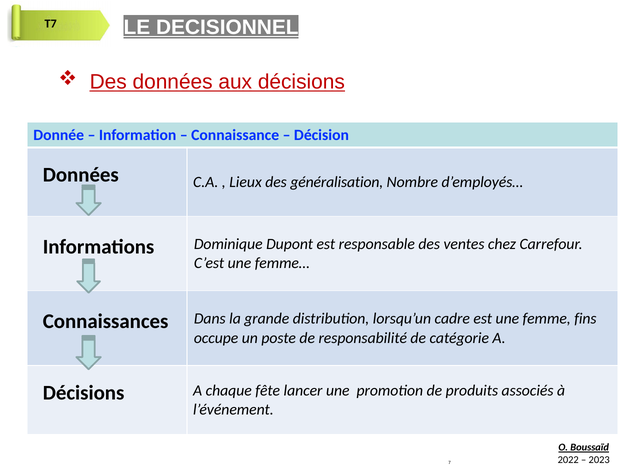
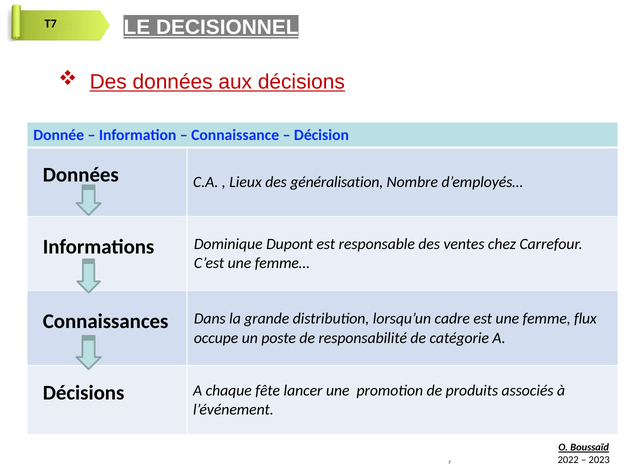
fins: fins -> flux
